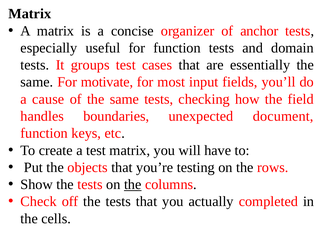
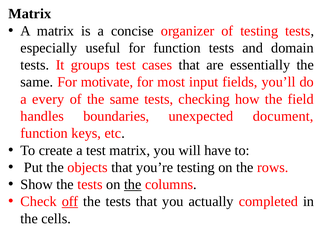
of anchor: anchor -> testing
cause: cause -> every
off underline: none -> present
